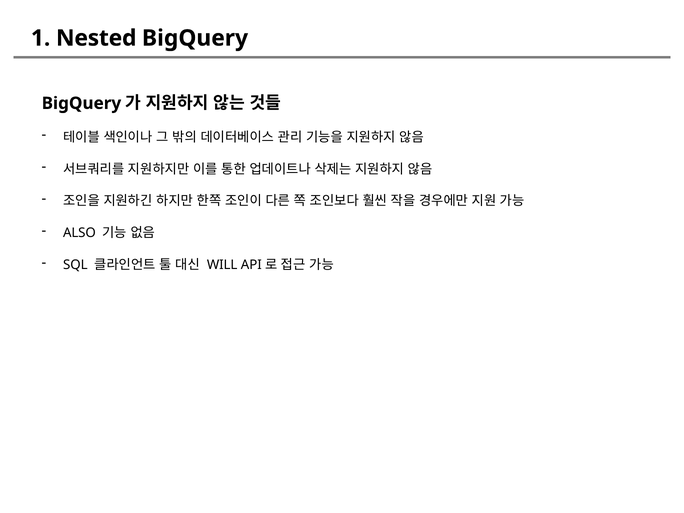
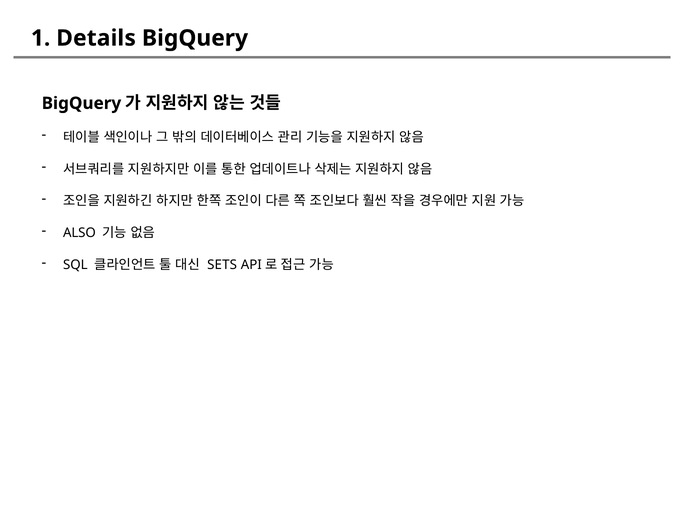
Nested: Nested -> Details
WILL: WILL -> SETS
